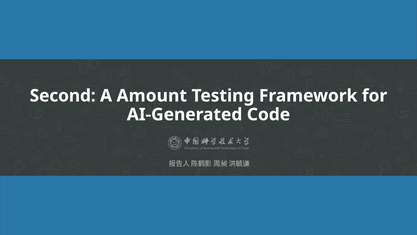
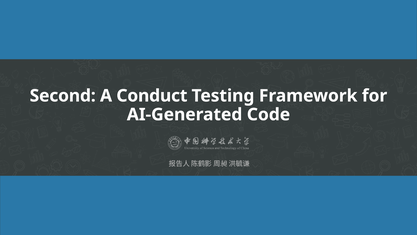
Amount: Amount -> Conduct
